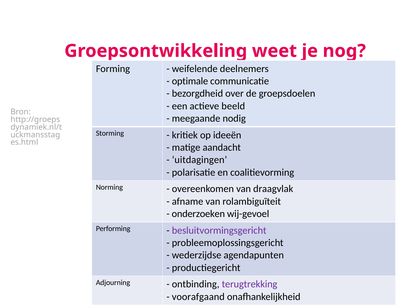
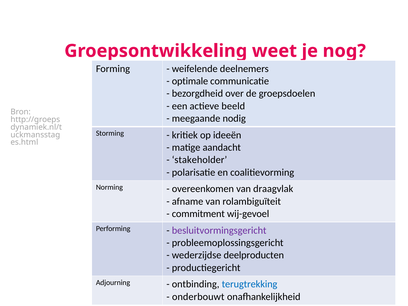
uitdagingen: uitdagingen -> stakeholder
onderzoeken: onderzoeken -> commitment
agendapunten: agendapunten -> deelproducten
terugtrekking colour: purple -> blue
voorafgaand: voorafgaand -> onderbouwt
